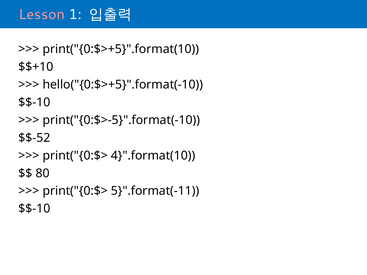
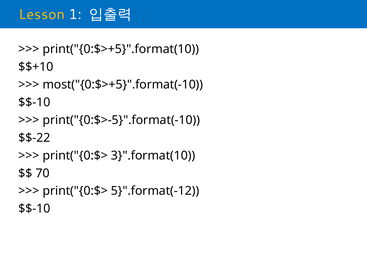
Lesson colour: pink -> yellow
hello("{0:$>+5}".format(-10: hello("{0:$>+5}".format(-10 -> most("{0:$>+5}".format(-10
$$-52: $$-52 -> $$-22
4}".format(10: 4}".format(10 -> 3}".format(10
80: 80 -> 70
5}".format(-11: 5}".format(-11 -> 5}".format(-12
